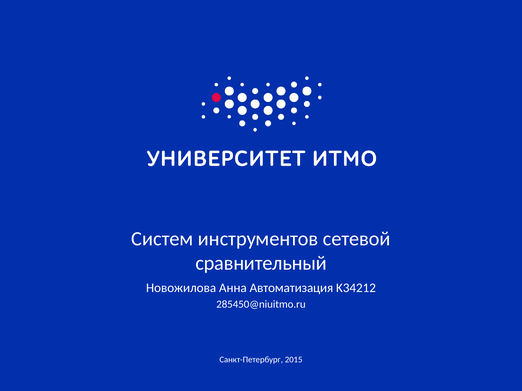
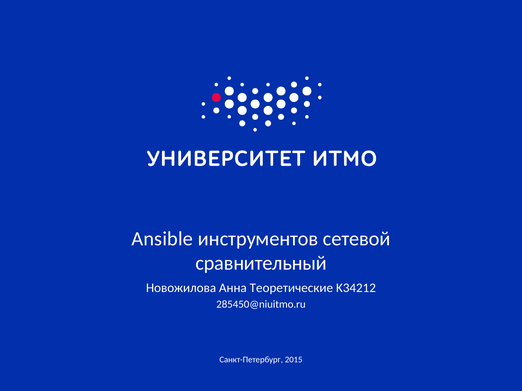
Систем: Систем -> Ansible
Автоматизация: Автоматизация -> Теоретические
